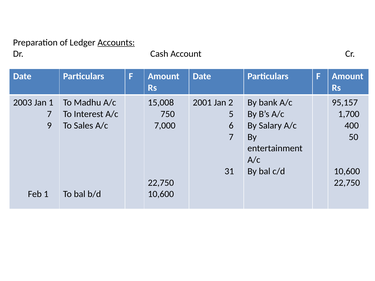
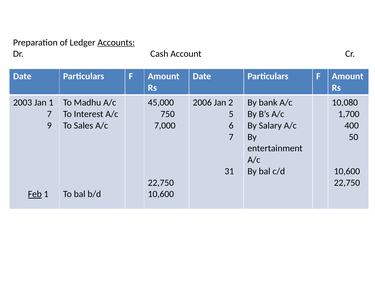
15,008: 15,008 -> 45,000
2001: 2001 -> 2006
95,157: 95,157 -> 10,080
Feb underline: none -> present
